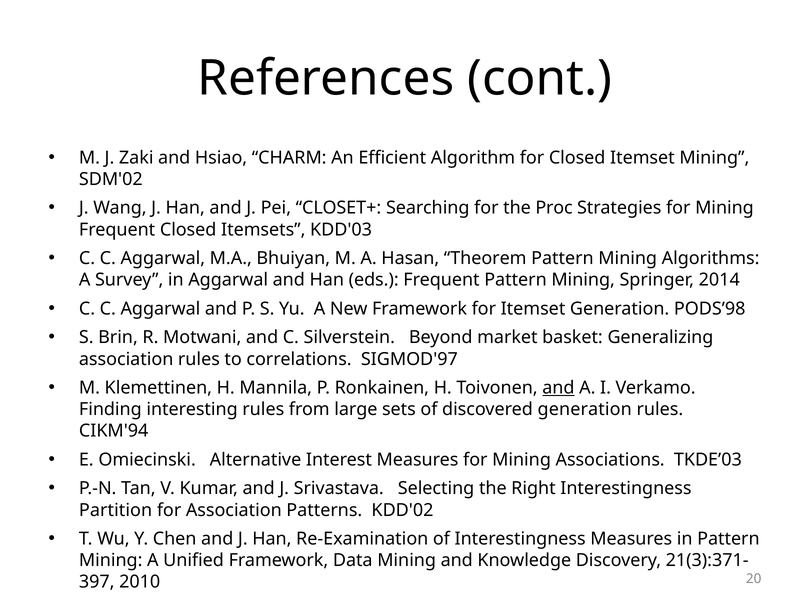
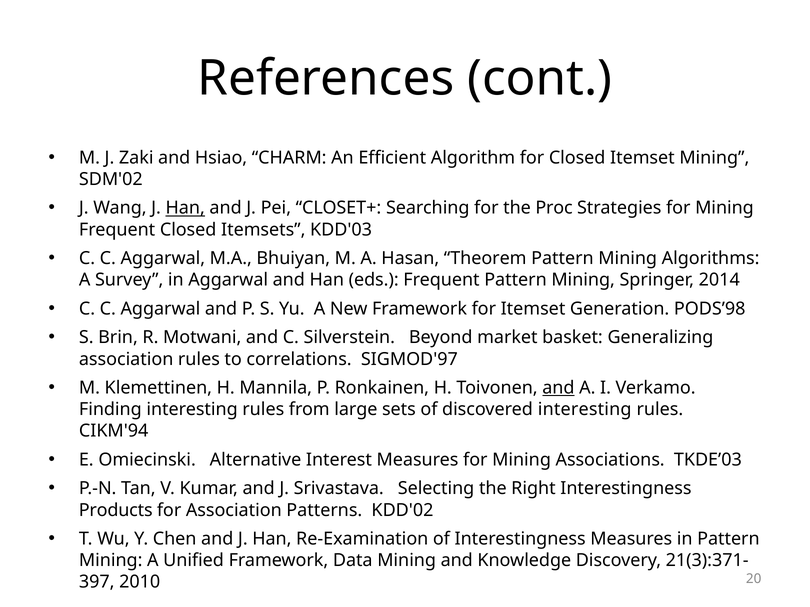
Han at (185, 208) underline: none -> present
discovered generation: generation -> interesting
Partition: Partition -> Products
